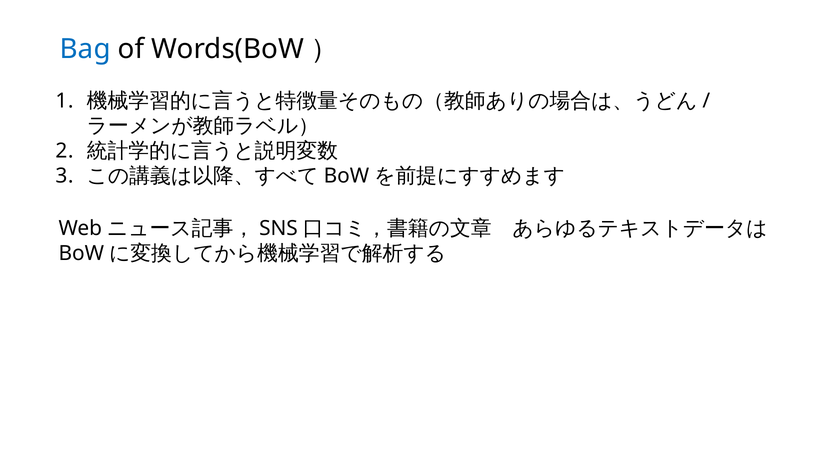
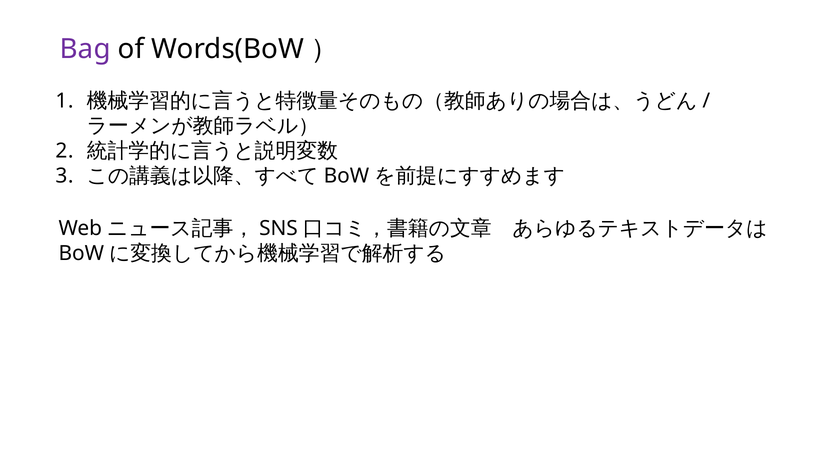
Bag colour: blue -> purple
